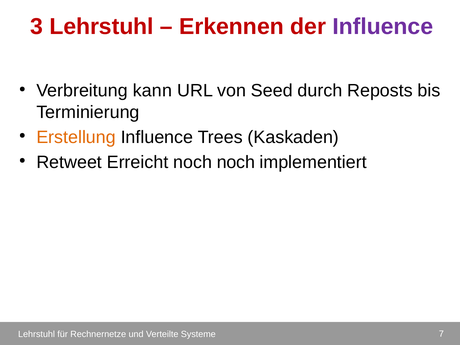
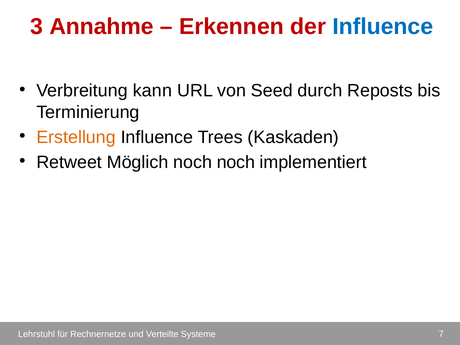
3 Lehrstuhl: Lehrstuhl -> Annahme
Influence at (383, 27) colour: purple -> blue
Erreicht: Erreicht -> Möglich
